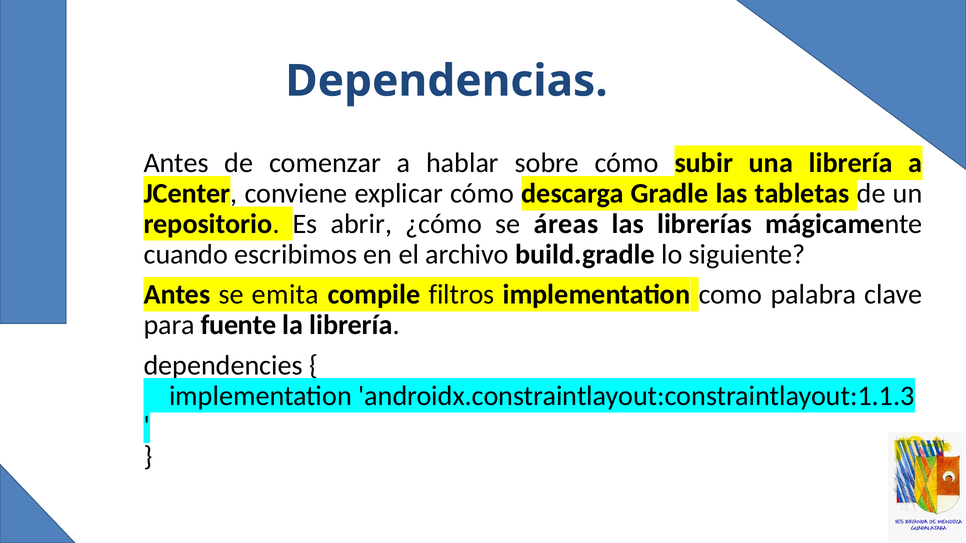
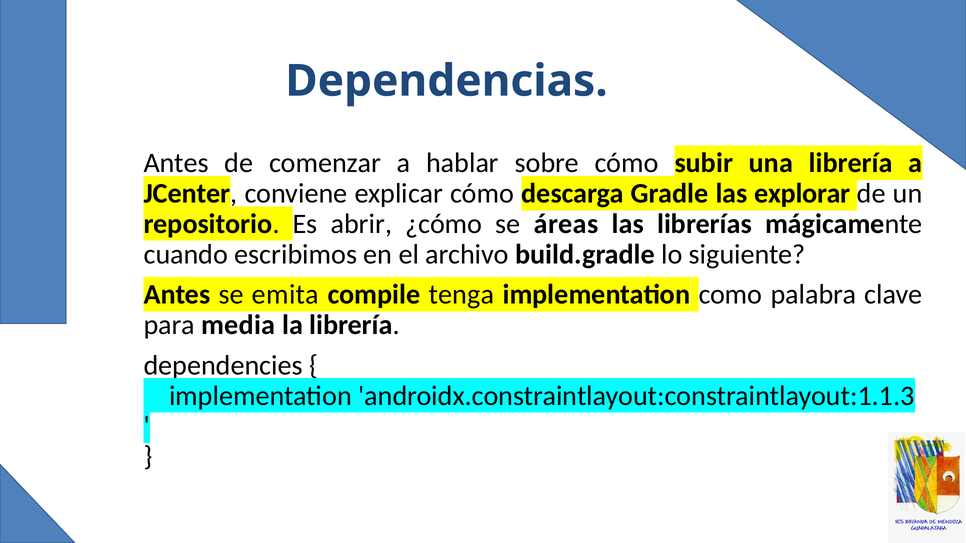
tabletas: tabletas -> explorar
filtros: filtros -> tenga
fuente: fuente -> media
